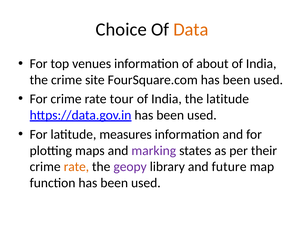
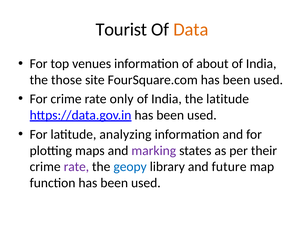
Choice: Choice -> Tourist
the crime: crime -> those
tour: tour -> only
measures: measures -> analyzing
rate at (76, 167) colour: orange -> purple
geopy colour: purple -> blue
